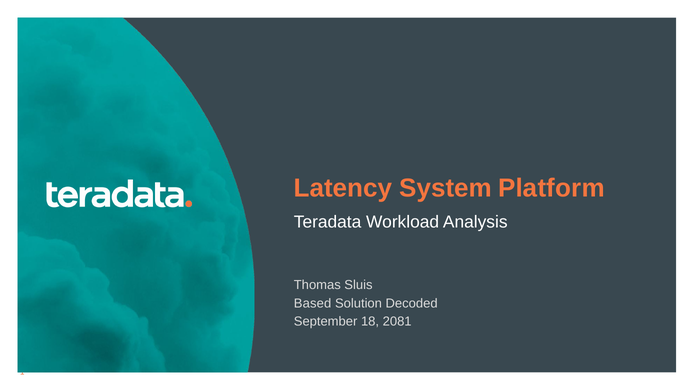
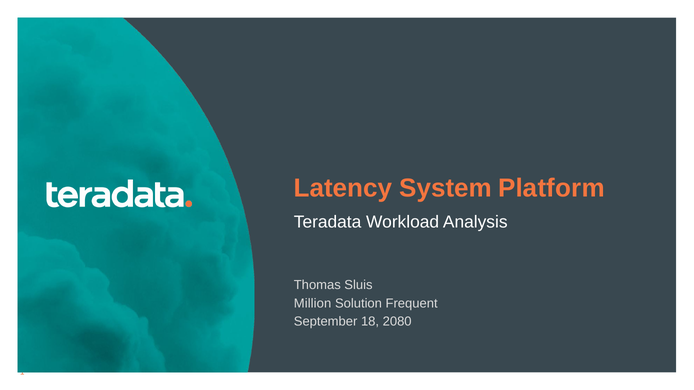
Based: Based -> Million
Decoded: Decoded -> Frequent
2081: 2081 -> 2080
